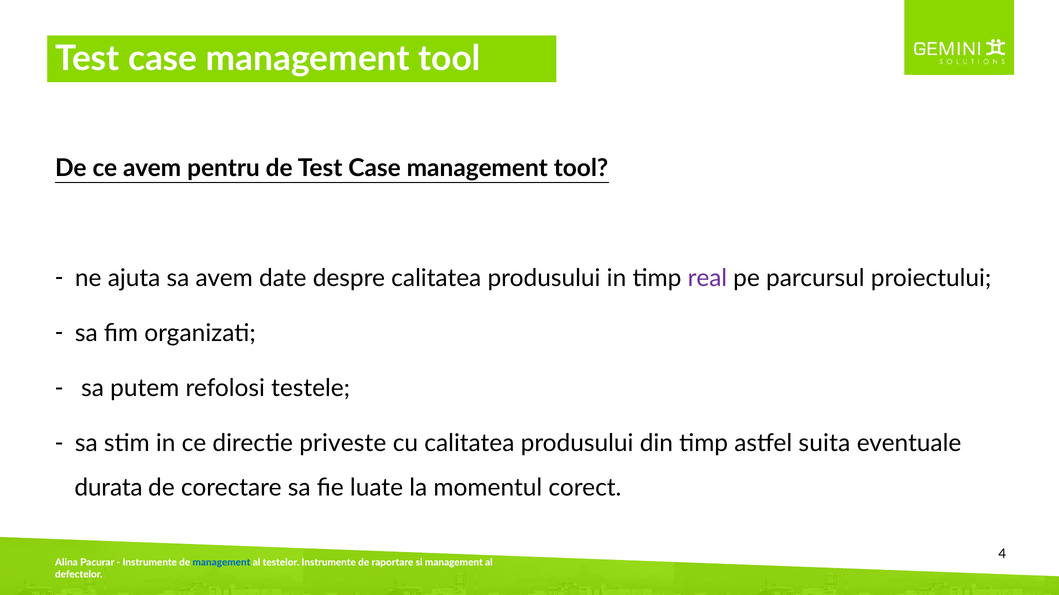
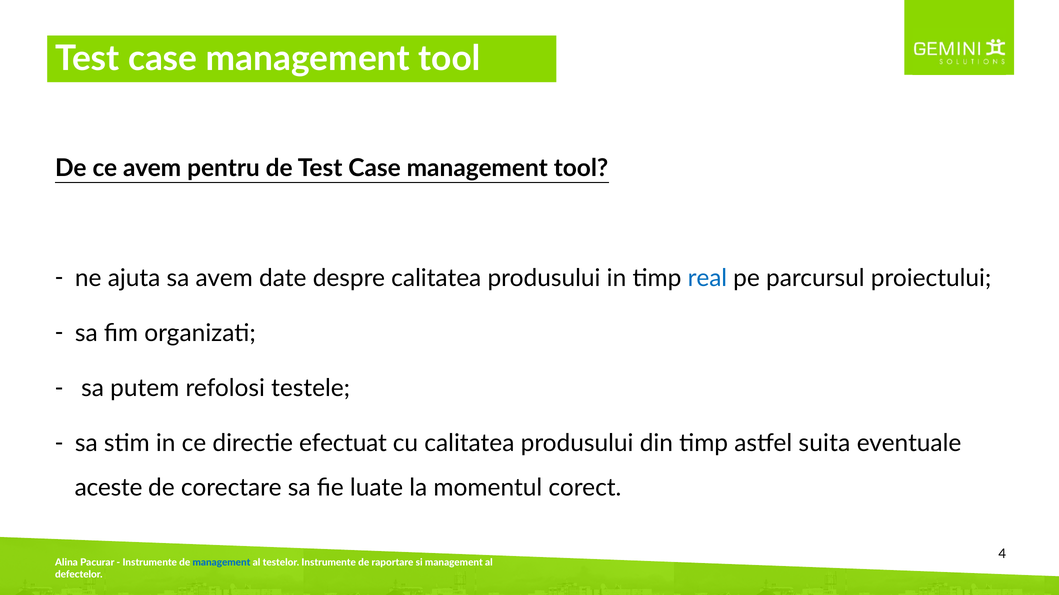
real colour: purple -> blue
priveste: priveste -> efectuat
durata: durata -> aceste
